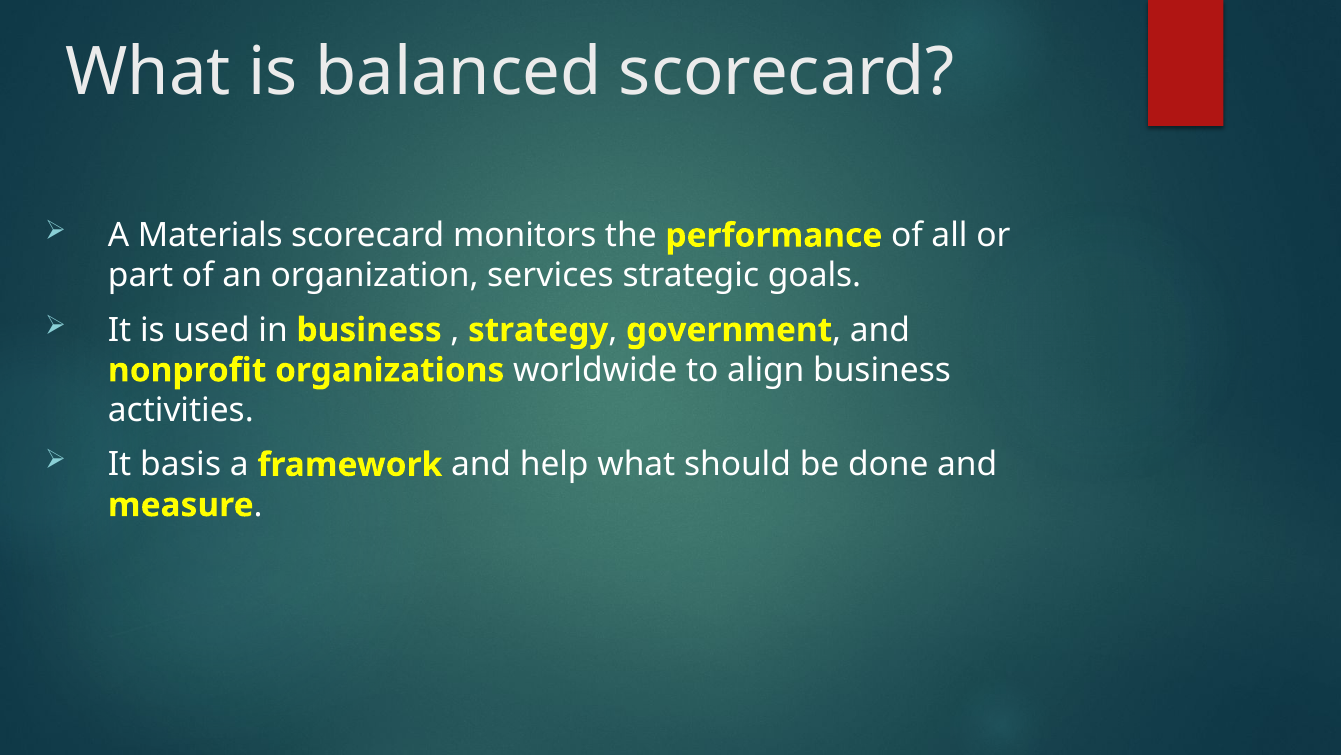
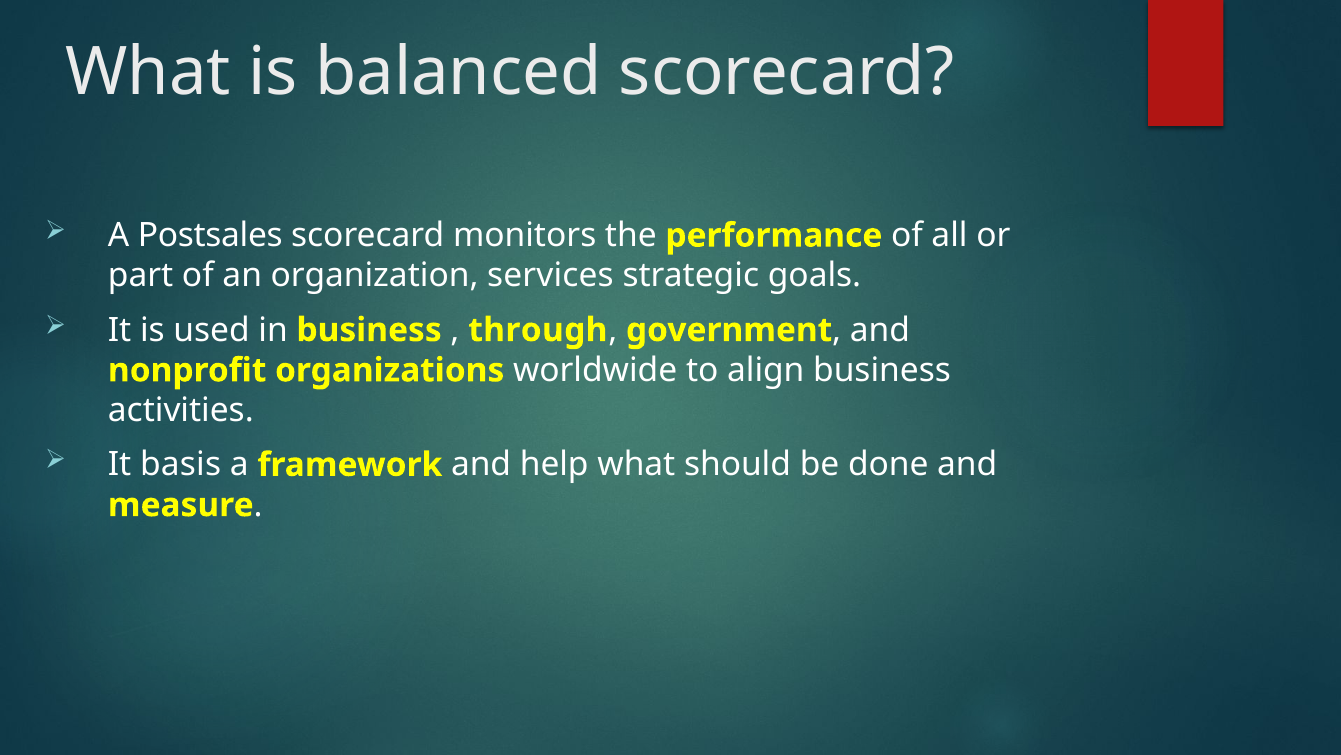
Materials: Materials -> Postsales
strategy: strategy -> through
